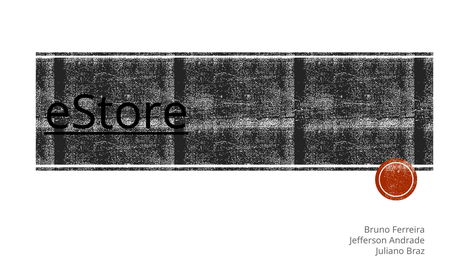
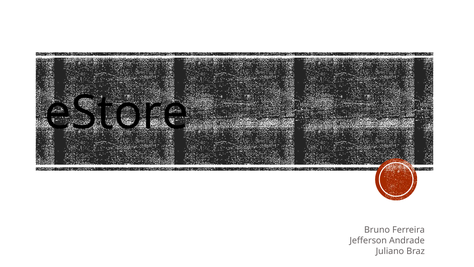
eStore underline: present -> none
